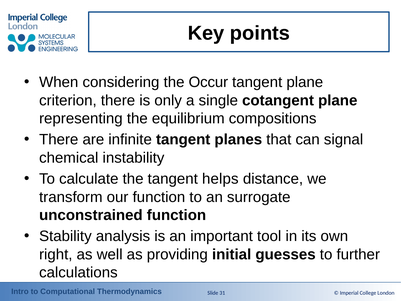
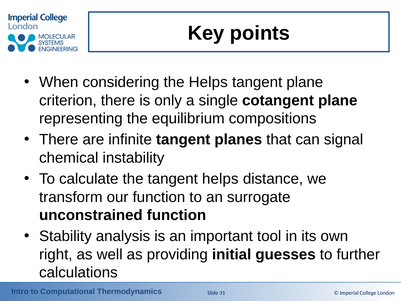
the Occur: Occur -> Helps
